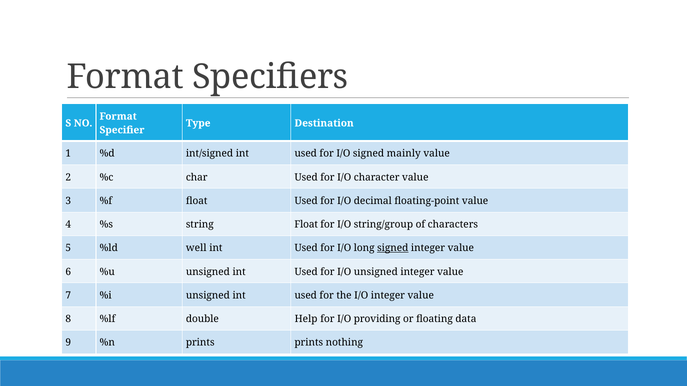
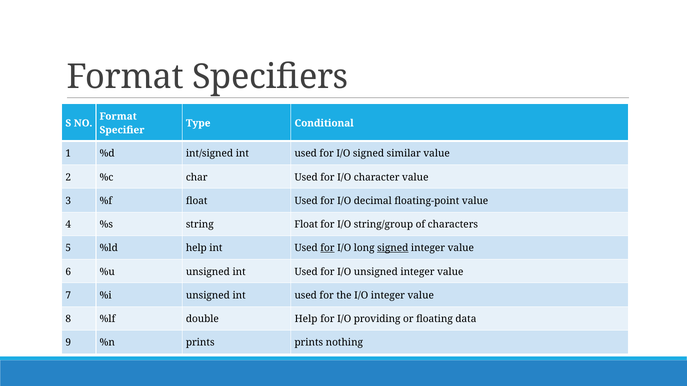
Destination: Destination -> Conditional
mainly: mainly -> similar
%ld well: well -> help
for at (327, 248) underline: none -> present
